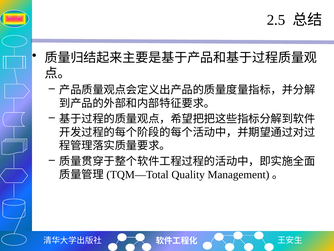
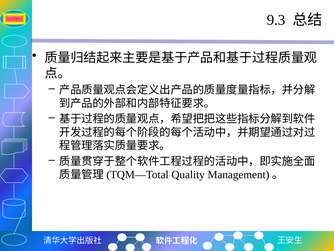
2.5: 2.5 -> 9.3
